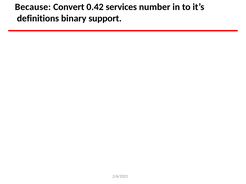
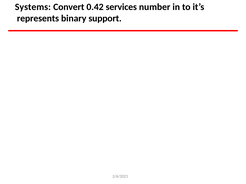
Because: Because -> Systems
definitions: definitions -> represents
